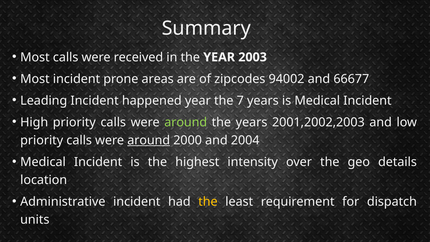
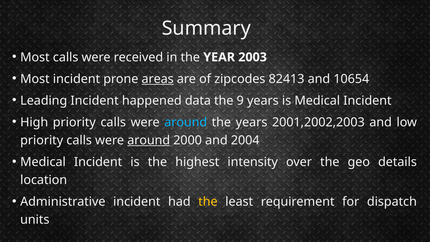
areas underline: none -> present
94002: 94002 -> 82413
66677: 66677 -> 10654
happened year: year -> data
7: 7 -> 9
around at (186, 122) colour: light green -> light blue
